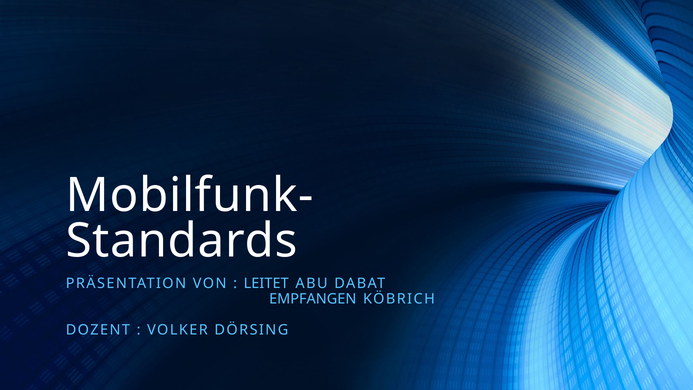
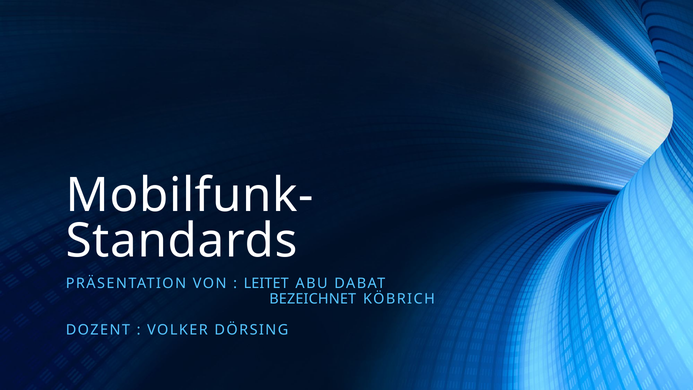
EMPFANGEN: EMPFANGEN -> BEZEICHNET
